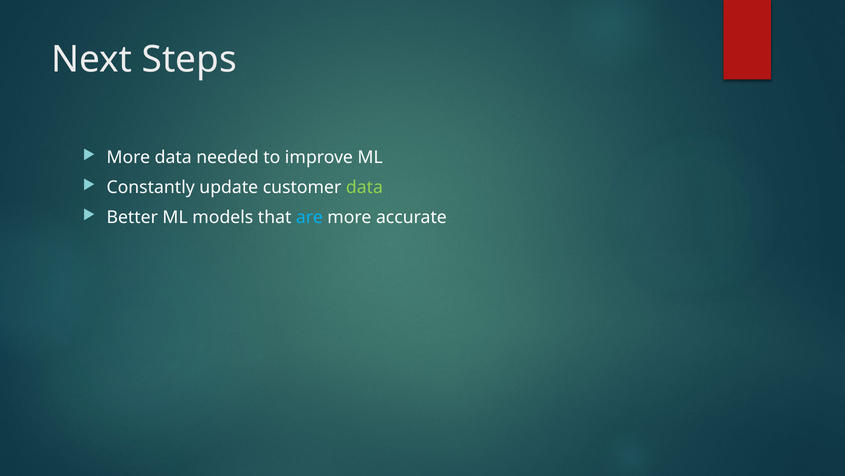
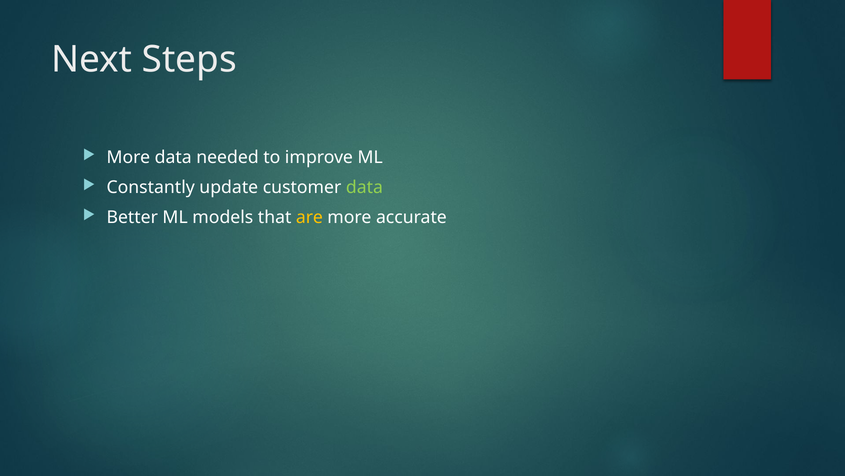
are colour: light blue -> yellow
